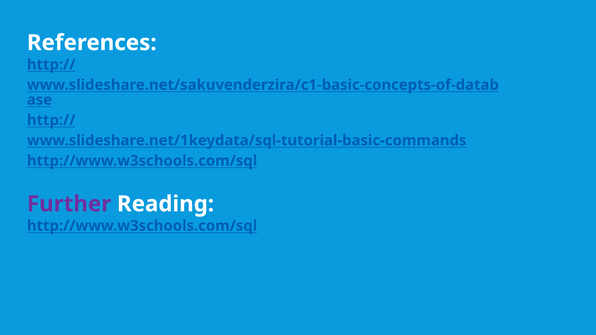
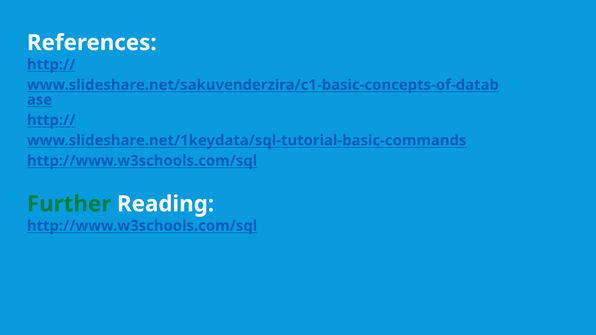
Further colour: purple -> green
